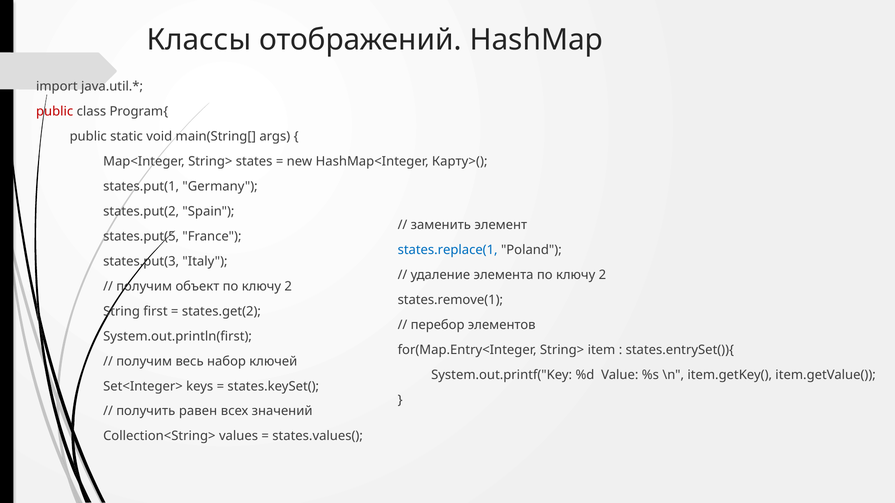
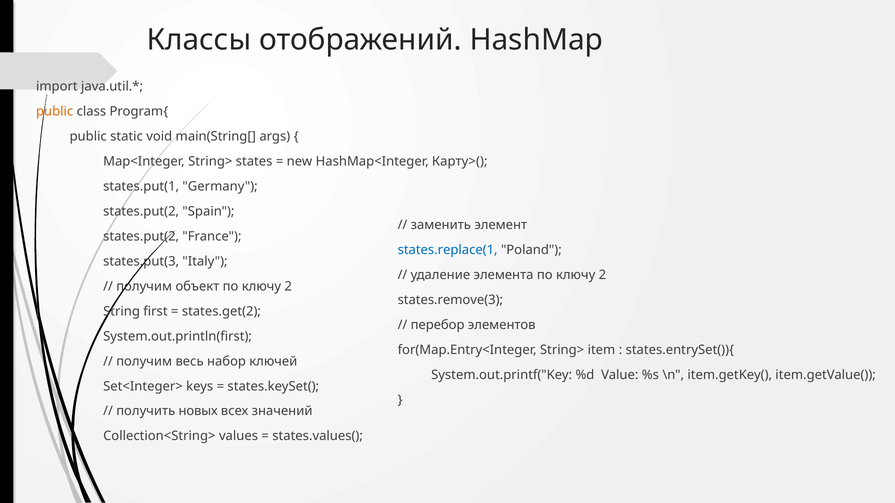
public at (55, 112) colour: red -> orange
states.put(5 at (141, 237): states.put(5 -> states.put(2
states.remove(1: states.remove(1 -> states.remove(3
равен: равен -> новых
